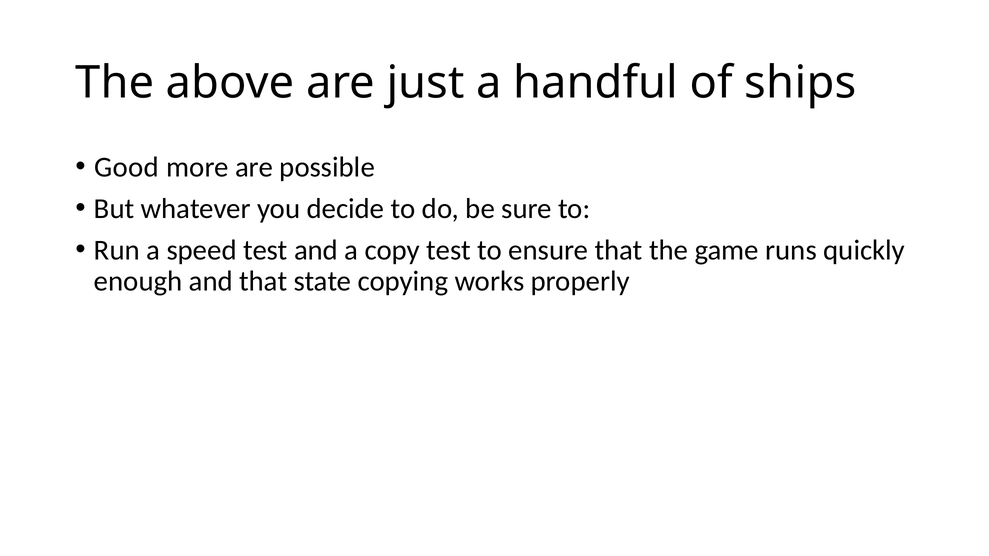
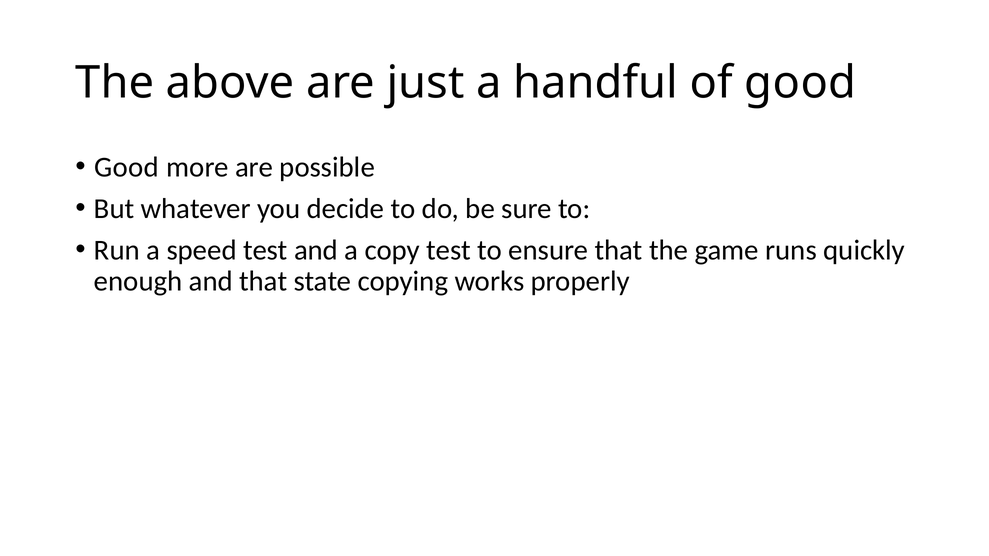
of ships: ships -> good
